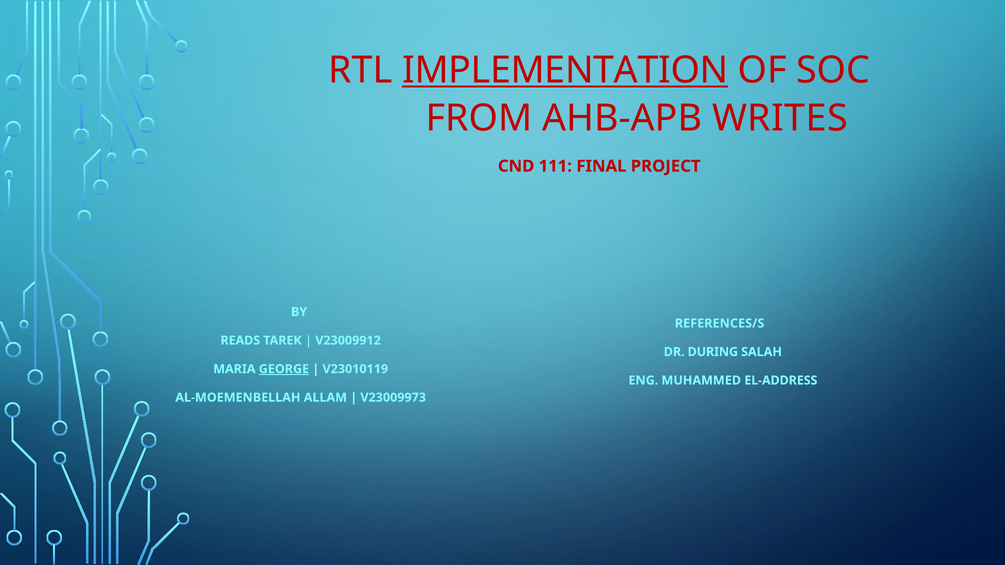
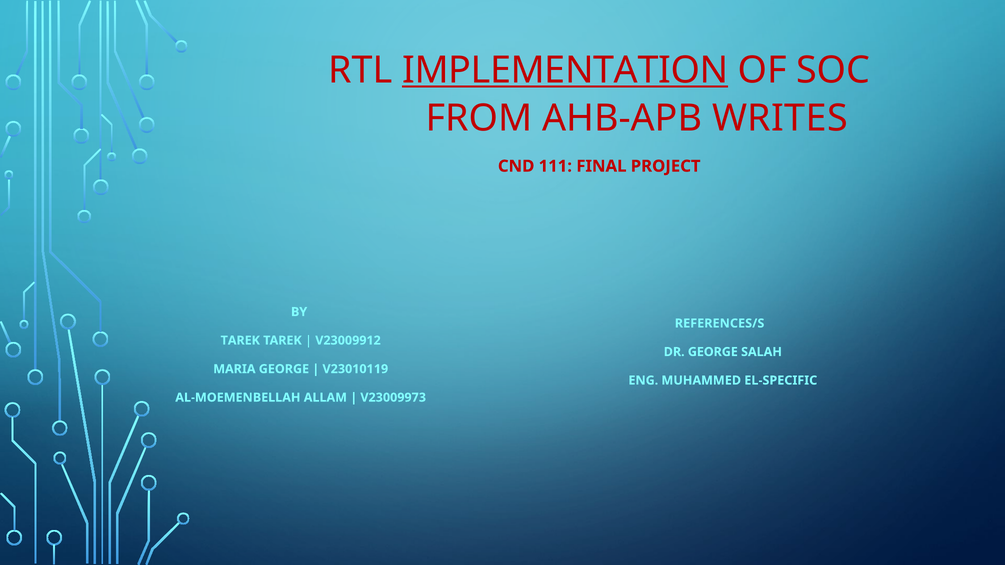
READS at (240, 341): READS -> TAREK
DR DURING: DURING -> GEORGE
GEORGE at (284, 369) underline: present -> none
EL-ADDRESS: EL-ADDRESS -> EL-SPECIFIC
